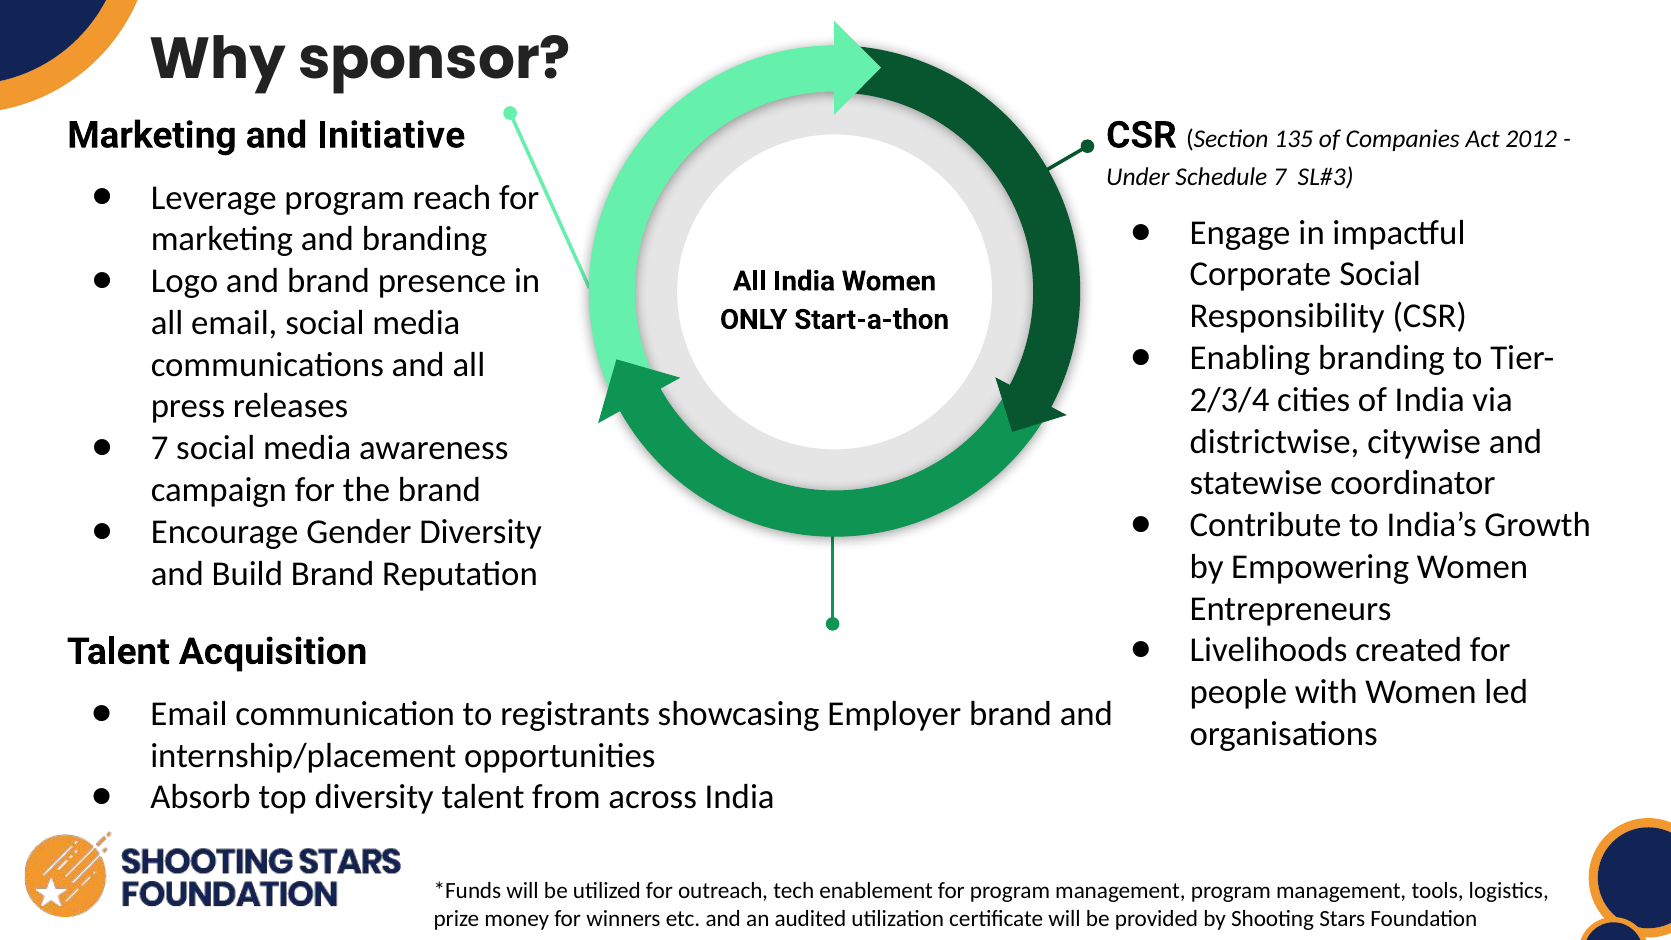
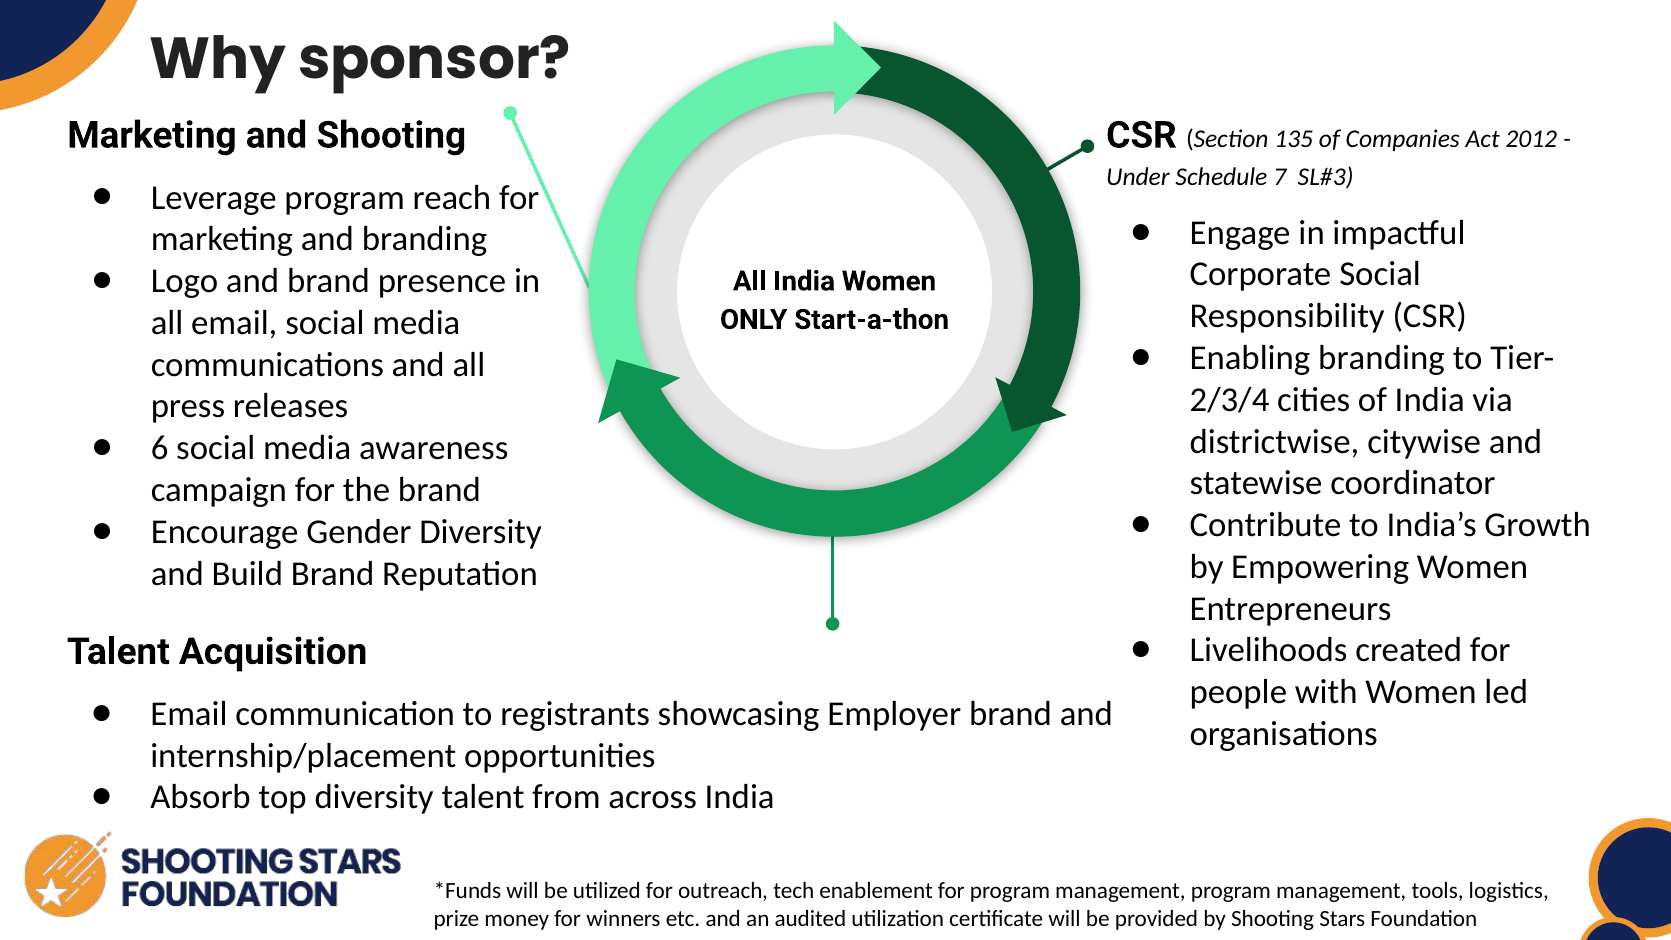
and Initiative: Initiative -> Shooting
7 at (160, 448): 7 -> 6
